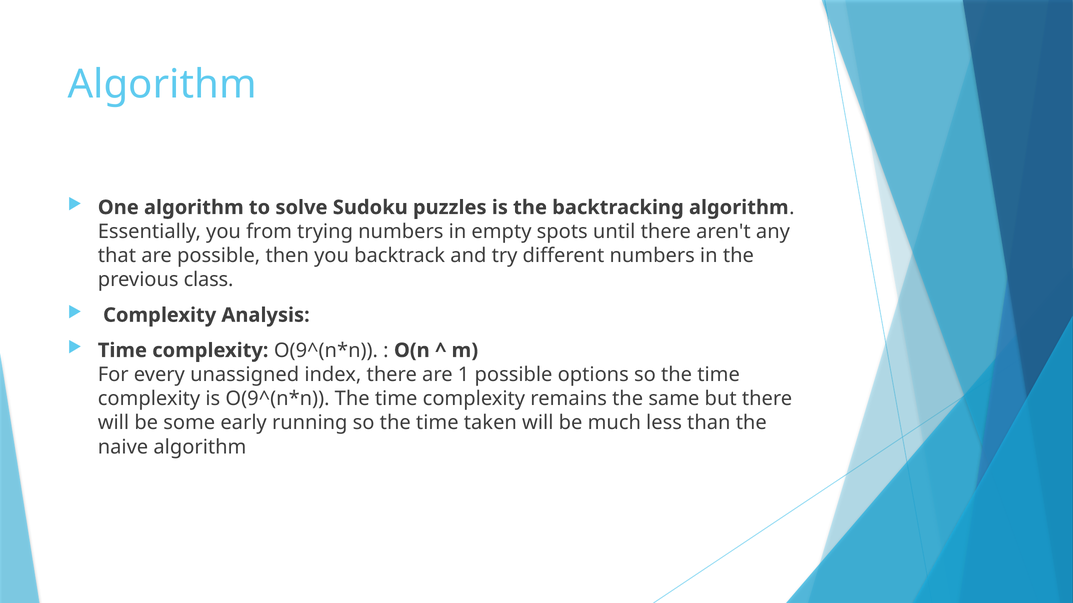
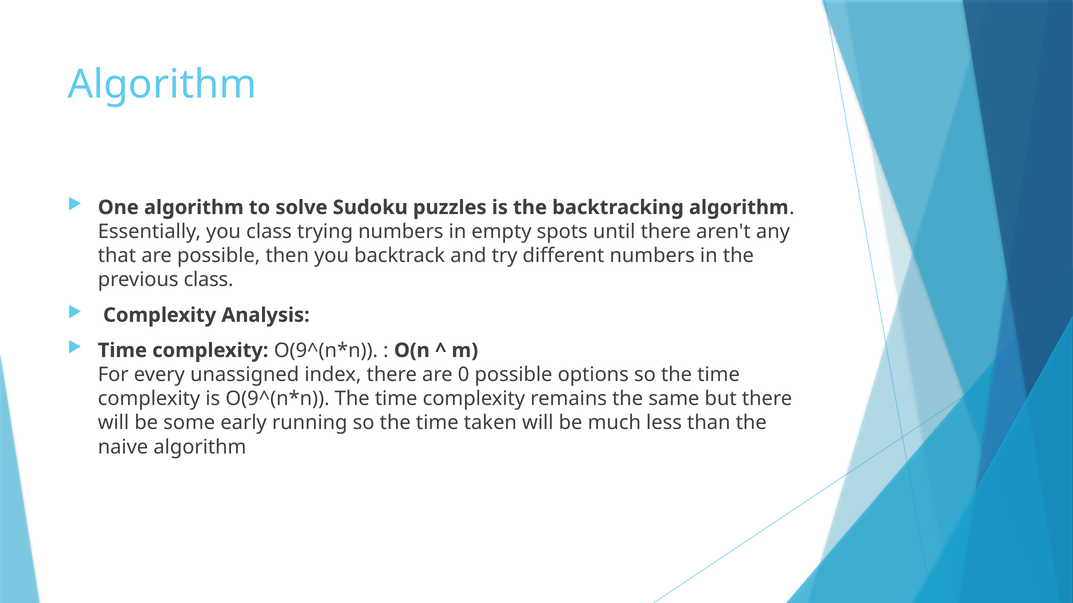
you from: from -> class
1: 1 -> 0
